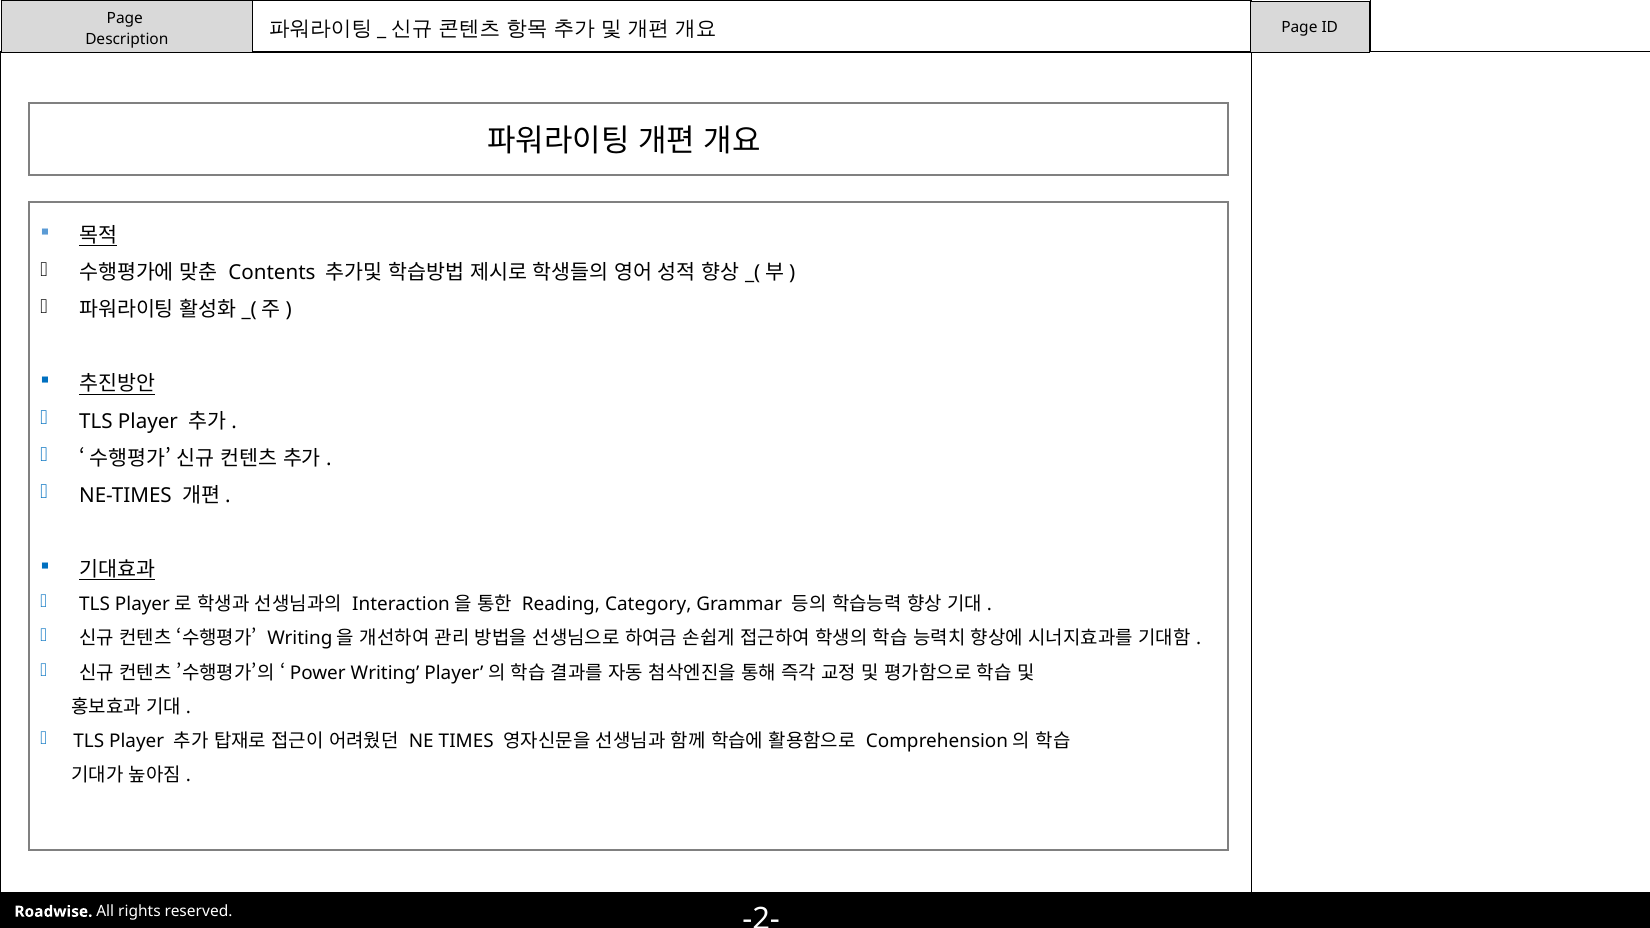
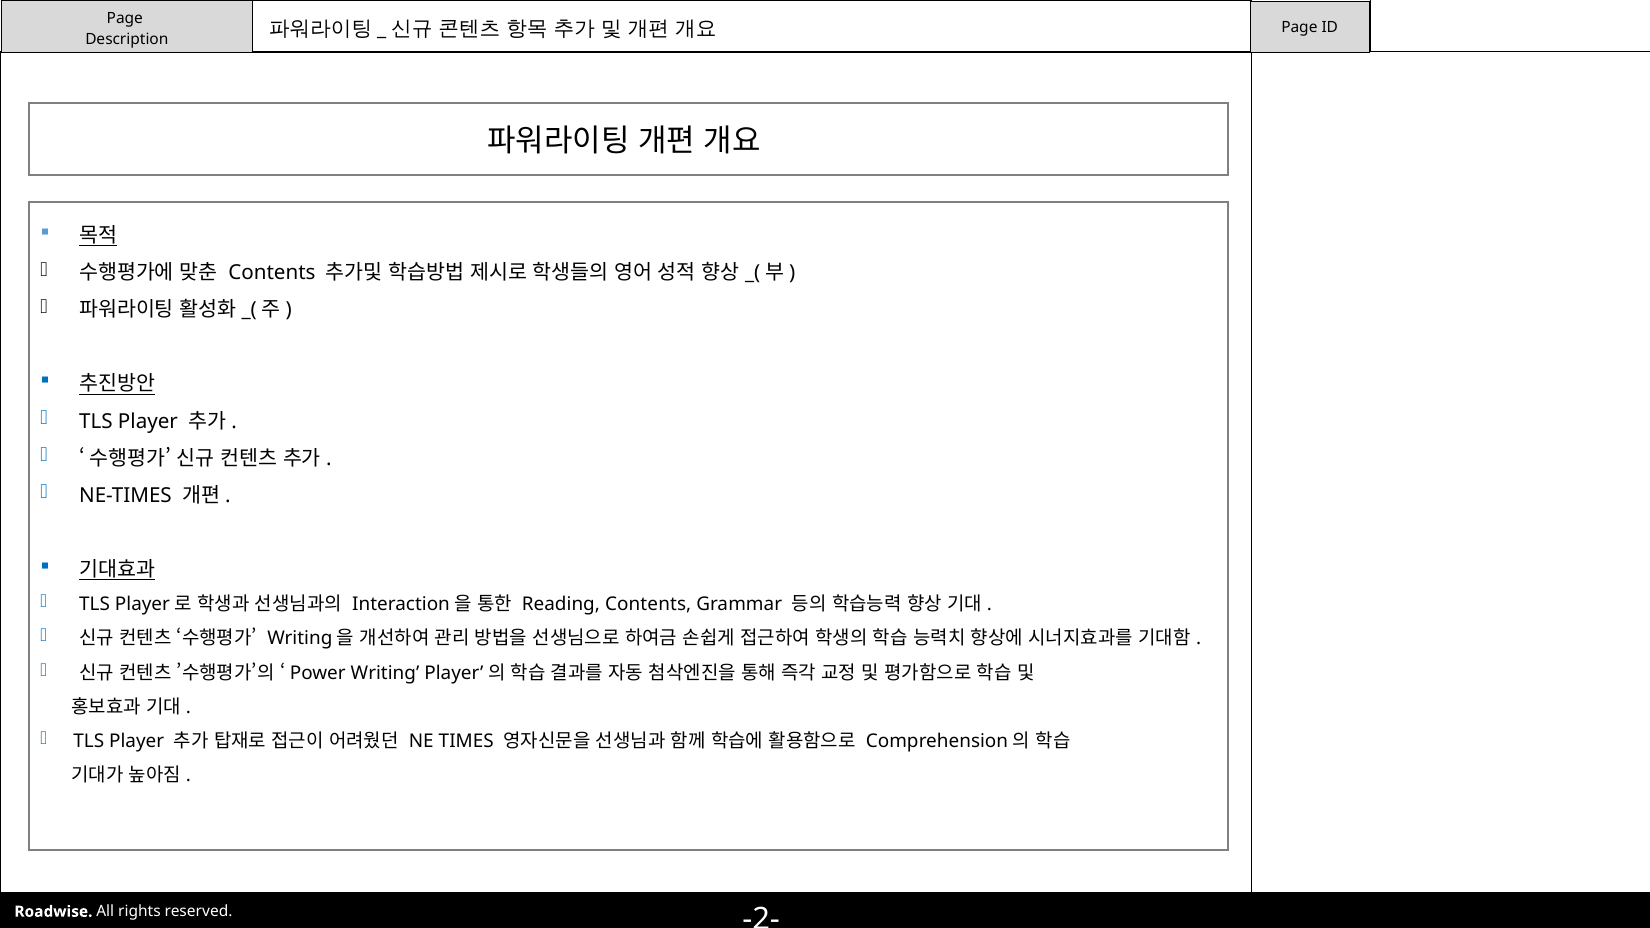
Reading Category: Category -> Contents
